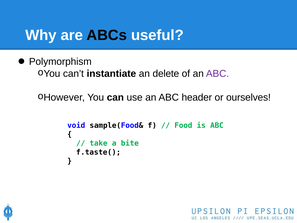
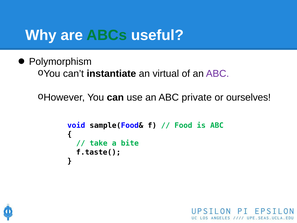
ABCs colour: black -> green
delete: delete -> virtual
header: header -> private
